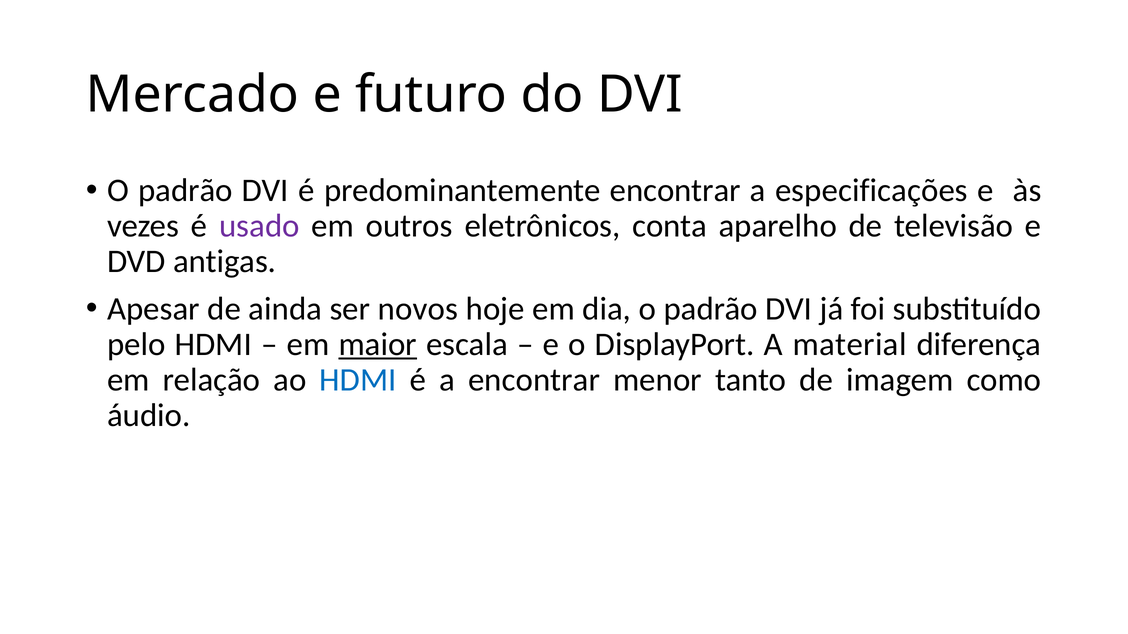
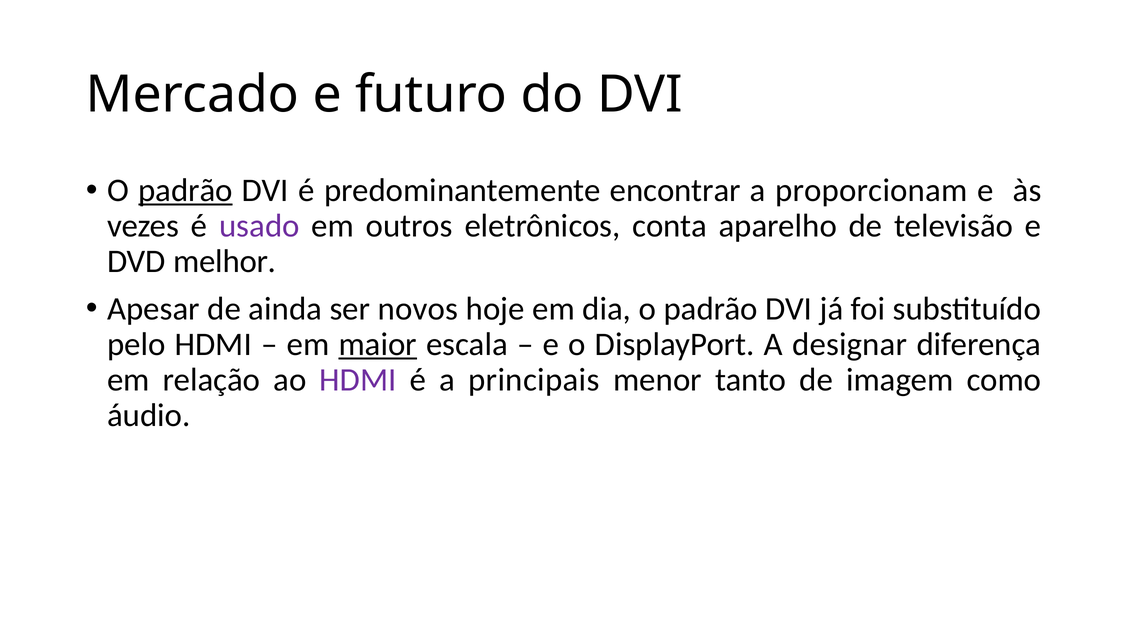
padrão at (185, 191) underline: none -> present
especificações: especificações -> proporcionam
antigas: antigas -> melhor
material: material -> designar
HDMI at (358, 380) colour: blue -> purple
a encontrar: encontrar -> principais
